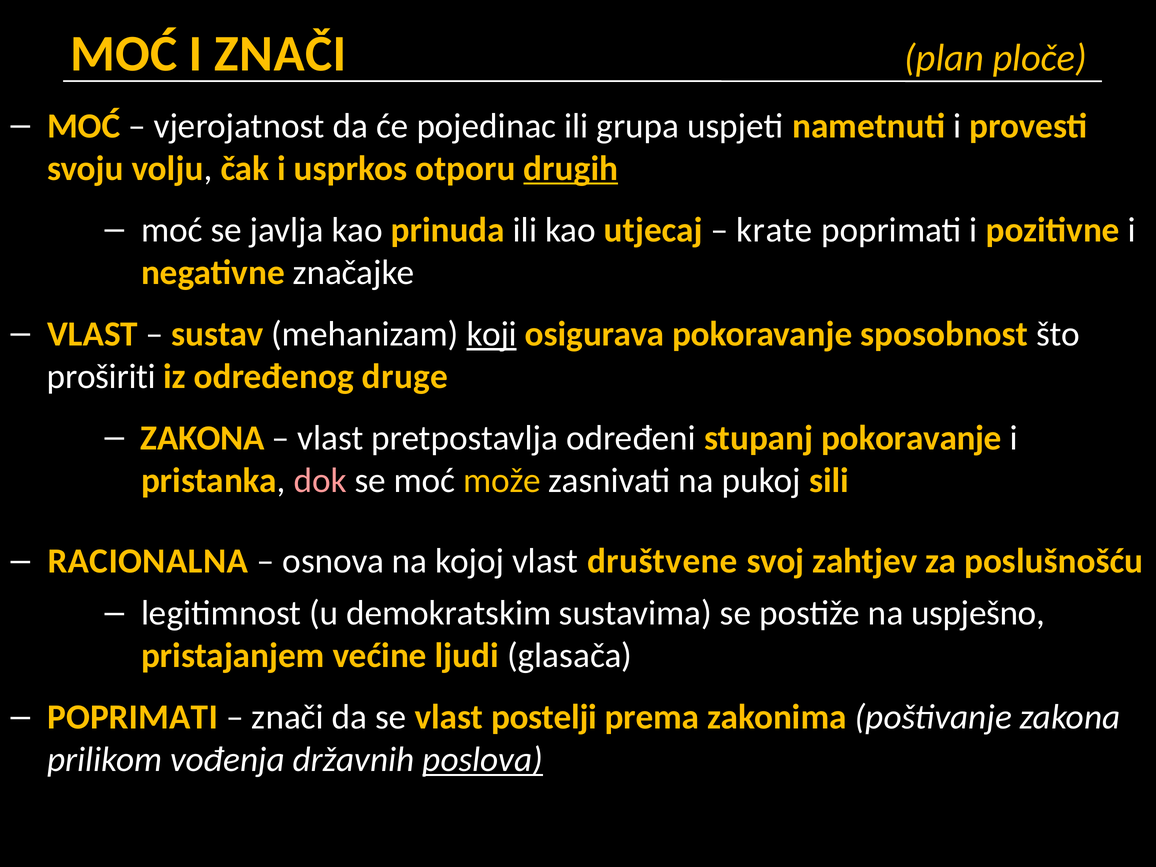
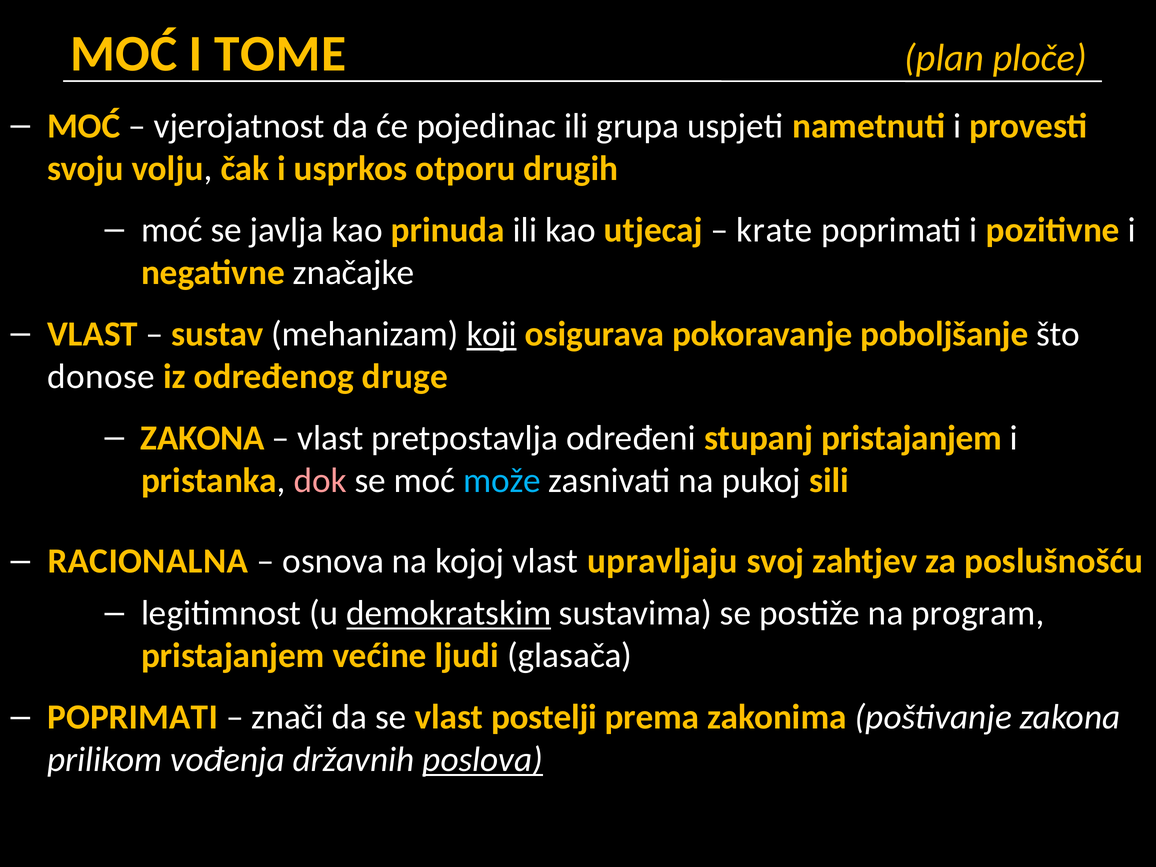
I ZNAČI: ZNAČI -> TOME
drugih underline: present -> none
sposobnost: sposobnost -> poboljšanje
proširiti: proširiti -> donose
stupanj pokoravanje: pokoravanje -> pristajanjem
može colour: yellow -> light blue
društvene: društvene -> upravljaju
demokratskim underline: none -> present
uspješno: uspješno -> program
